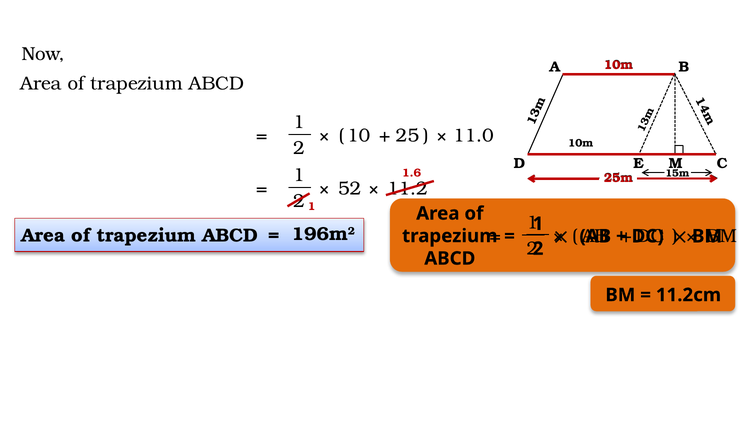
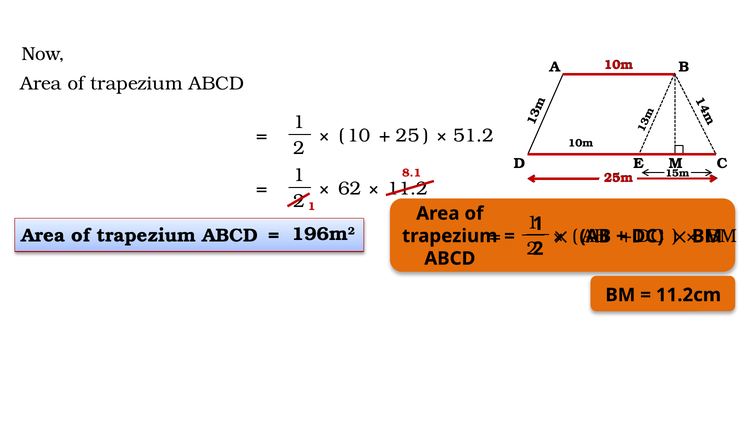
11.0: 11.0 -> 51.2
1.6: 1.6 -> 8.1
52: 52 -> 62
